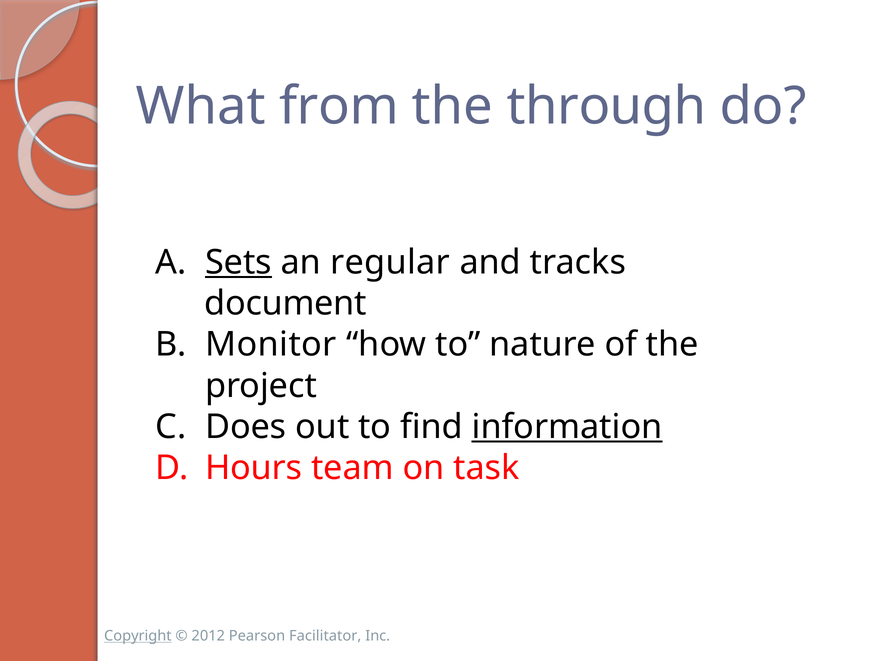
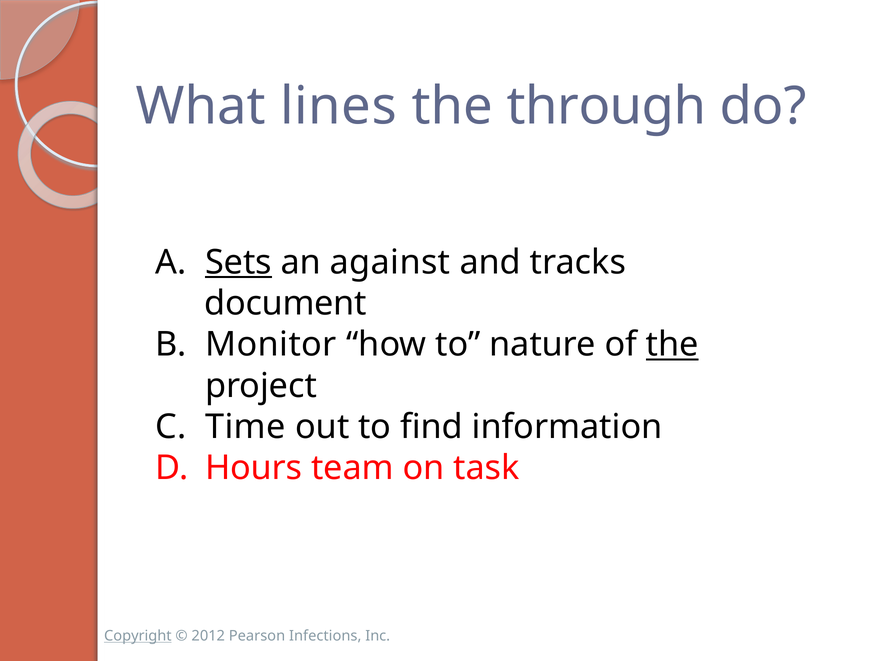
from: from -> lines
regular: regular -> against
the at (672, 344) underline: none -> present
Does: Does -> Time
information underline: present -> none
Facilitator: Facilitator -> Infections
